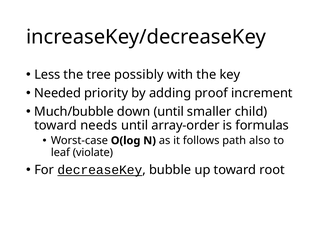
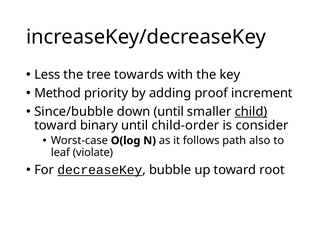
possibly: possibly -> towards
Needed: Needed -> Method
Much/bubble: Much/bubble -> Since/bubble
child underline: none -> present
needs: needs -> binary
array-order: array-order -> child-order
formulas: formulas -> consider
